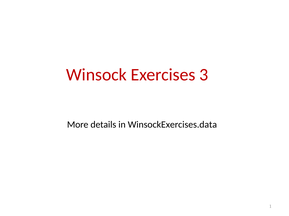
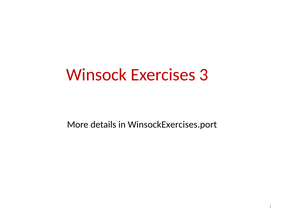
WinsockExercises.data: WinsockExercises.data -> WinsockExercises.port
